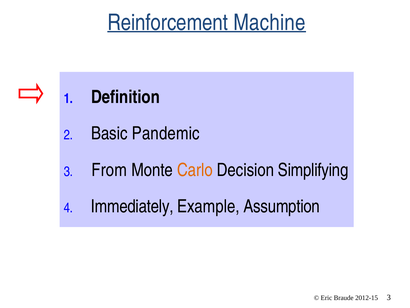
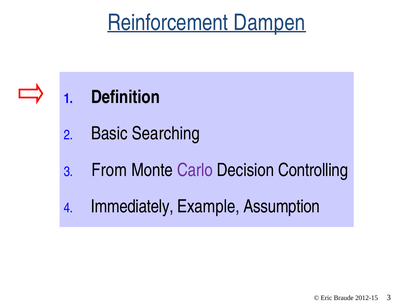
Machine: Machine -> Dampen
Pandemic: Pandemic -> Searching
Carlo colour: orange -> purple
Simplifying: Simplifying -> Controlling
